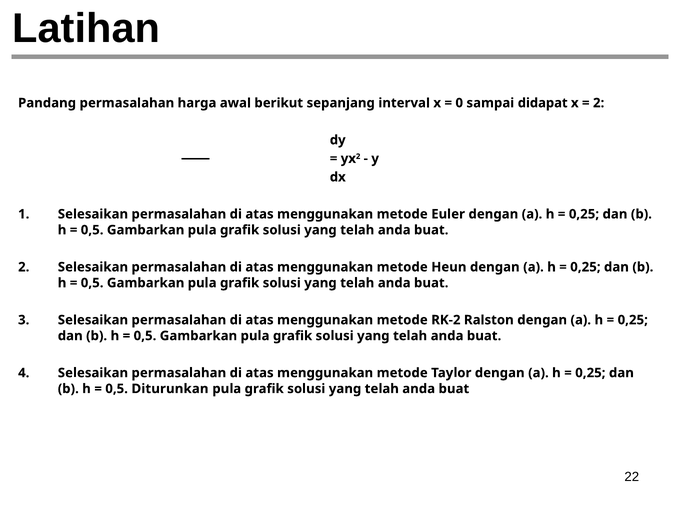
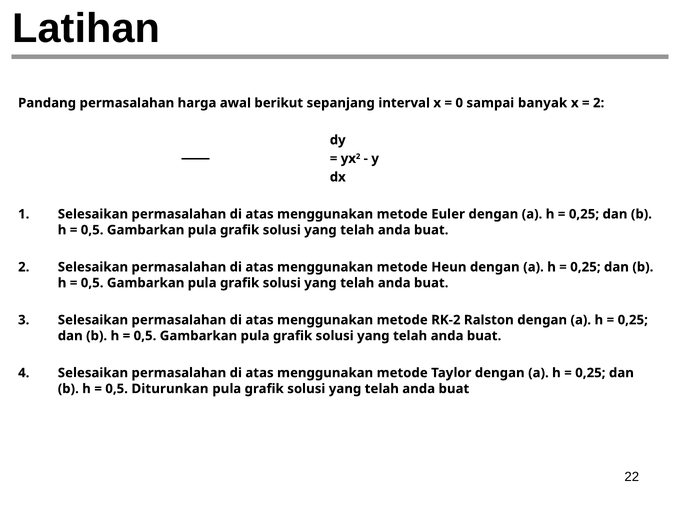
didapat: didapat -> banyak
